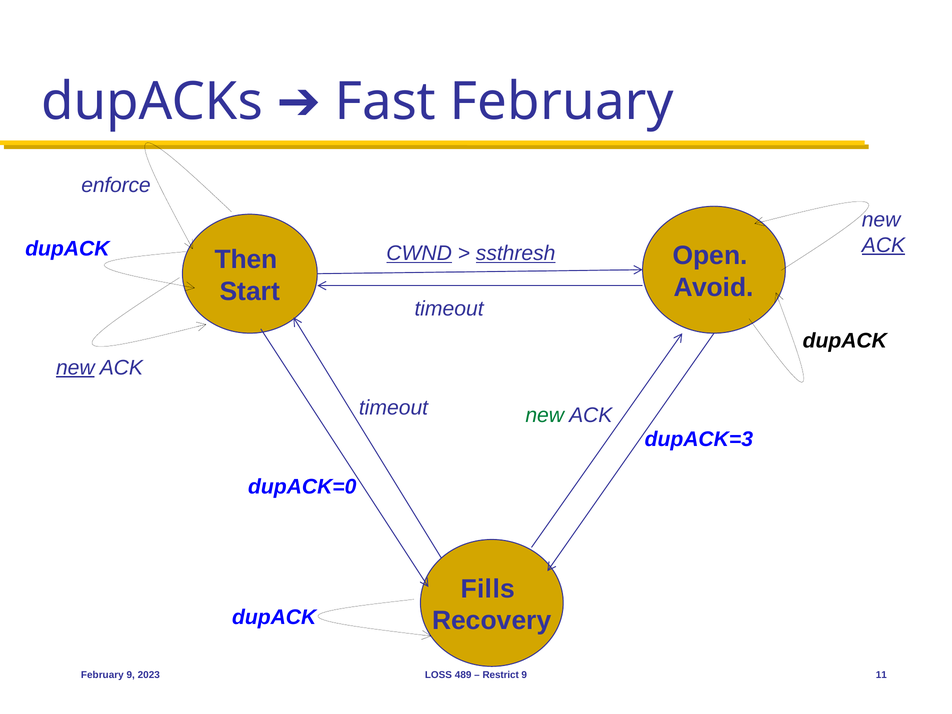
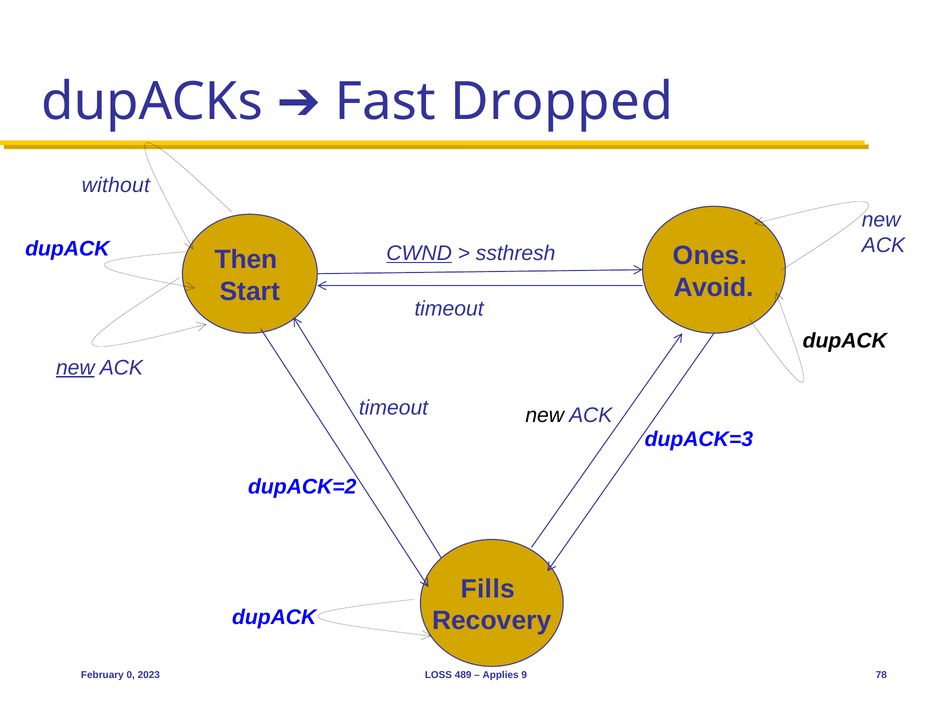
Fast February: February -> Dropped
enforce: enforce -> without
ACK at (884, 245) underline: present -> none
Open: Open -> Ones
ssthresh underline: present -> none
new at (545, 416) colour: green -> black
dupACK=0: dupACK=0 -> dupACK=2
February 9: 9 -> 0
Restrict: Restrict -> Applies
11: 11 -> 78
